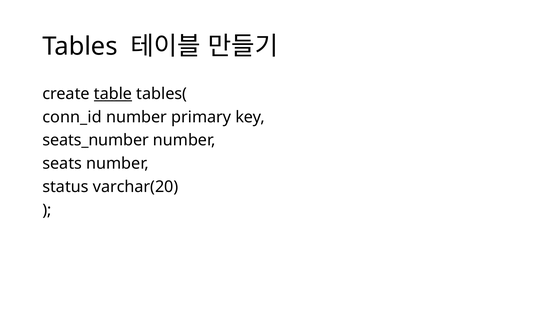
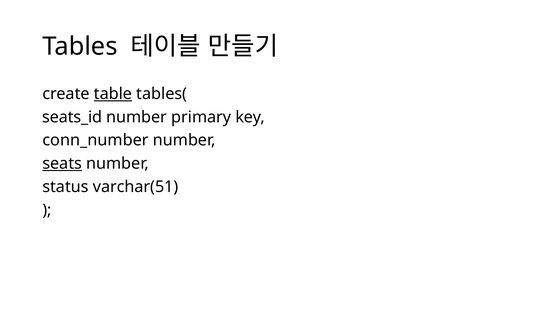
conn_id: conn_id -> seats_id
seats_number: seats_number -> conn_number
seats underline: none -> present
varchar(20: varchar(20 -> varchar(51
